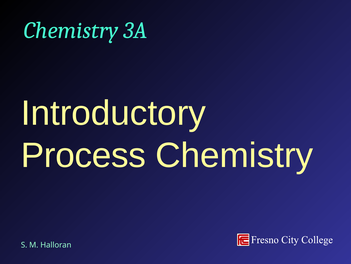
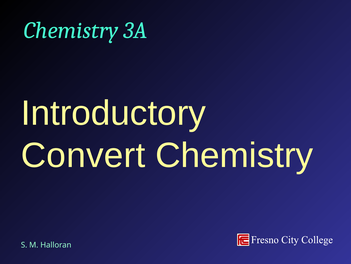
Process: Process -> Convert
